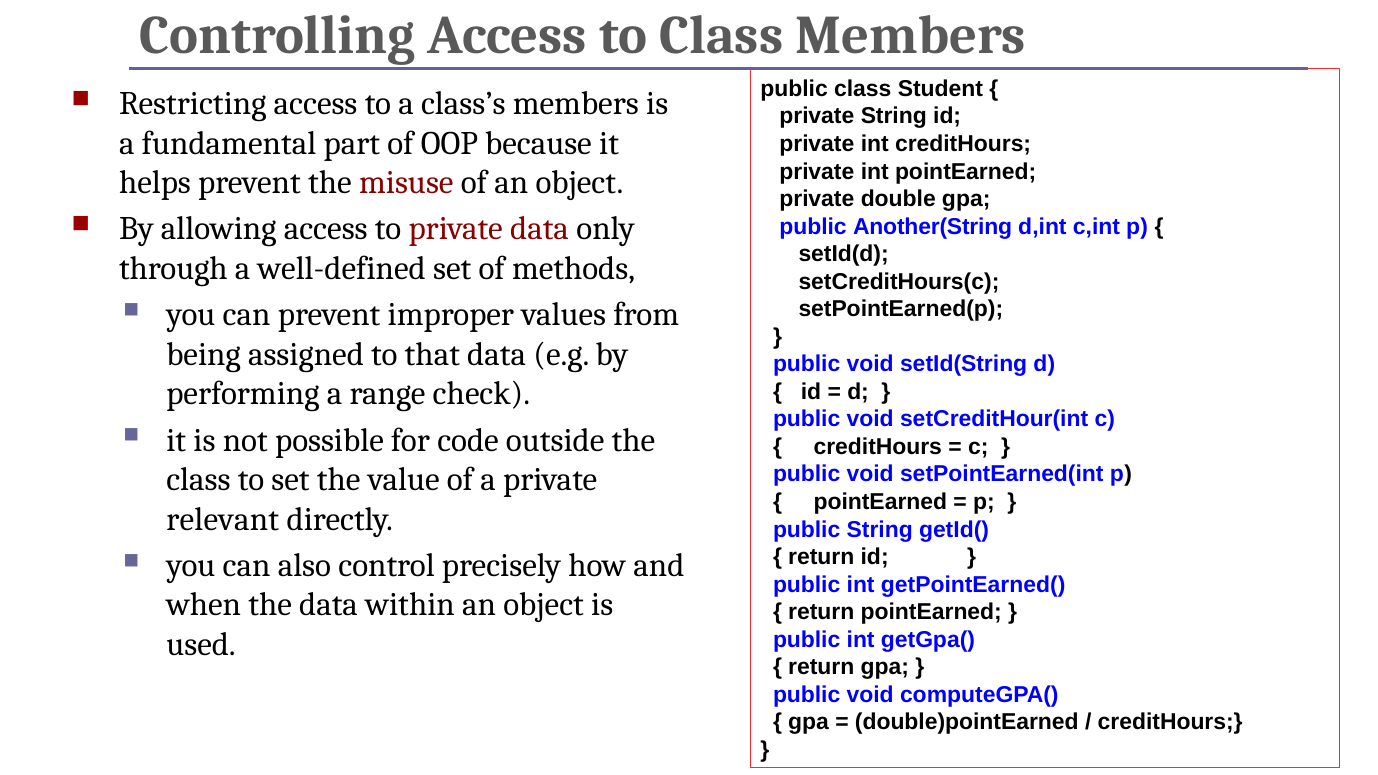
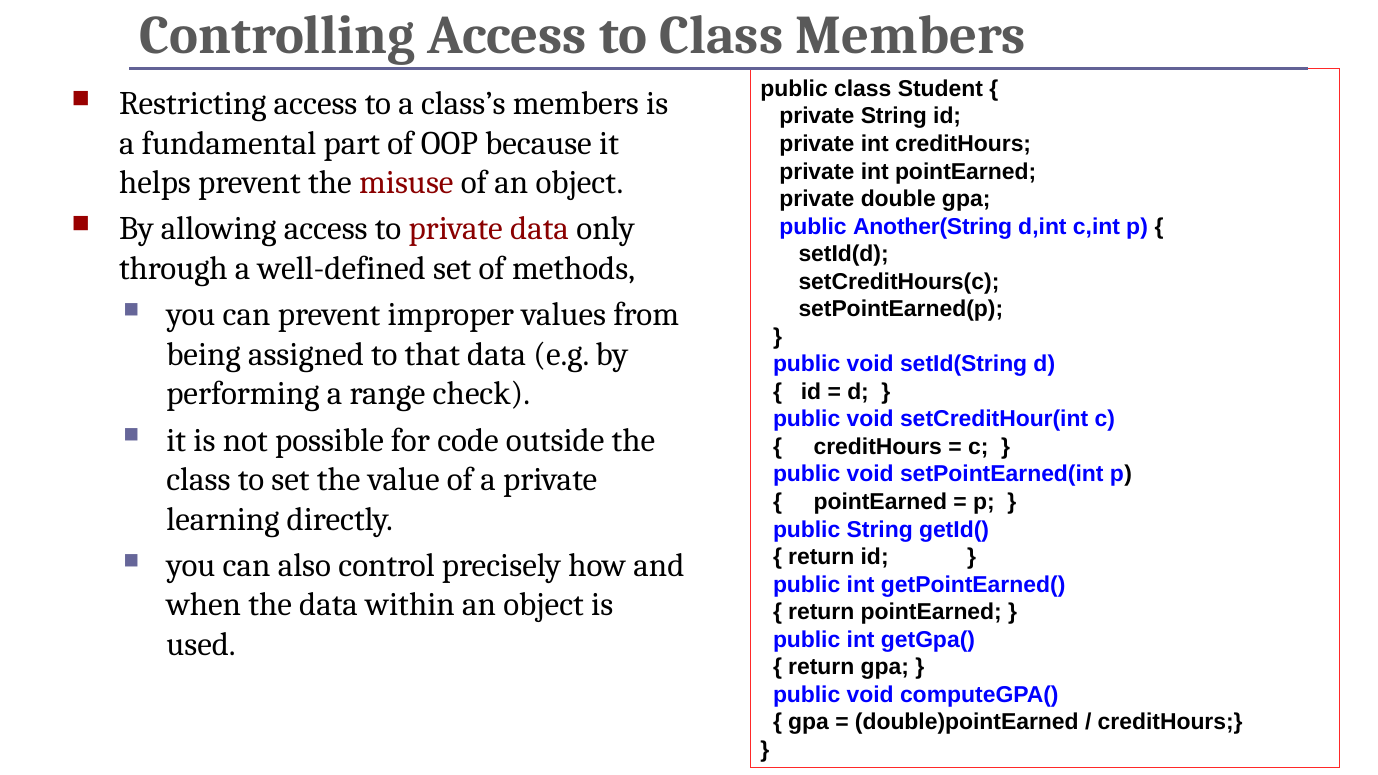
relevant: relevant -> learning
